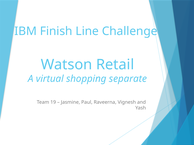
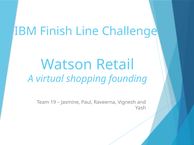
separate: separate -> founding
